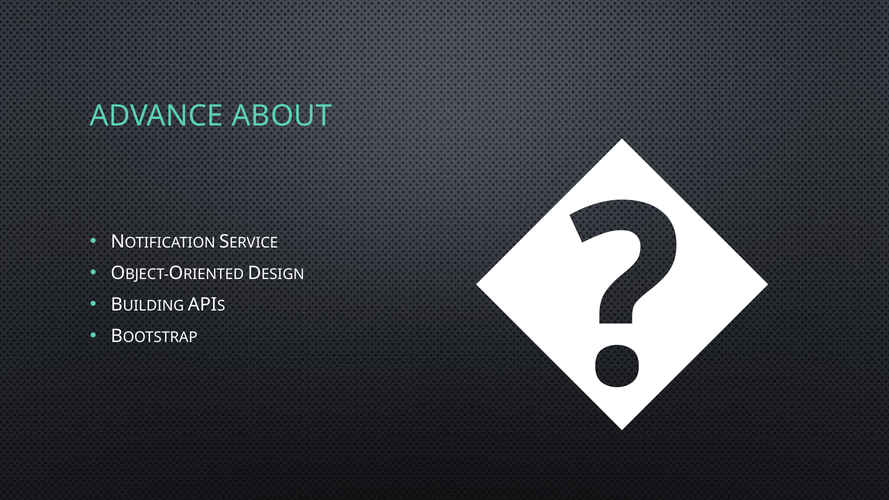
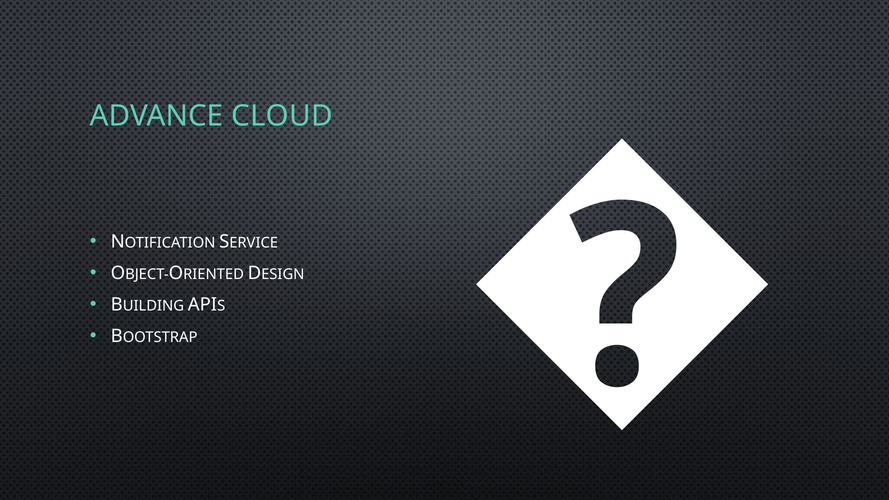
ABOUT: ABOUT -> CLOUD
